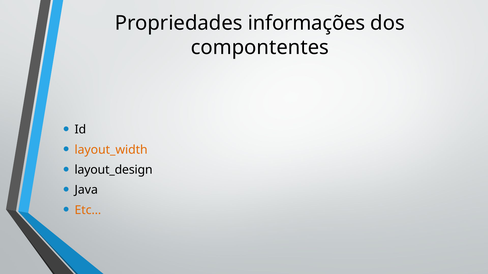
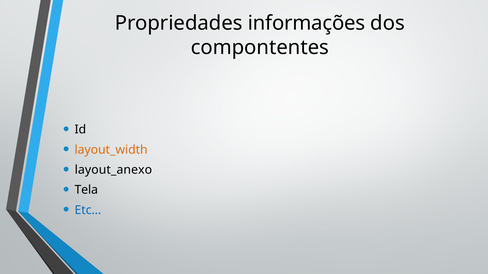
layout_design: layout_design -> layout_anexo
Java: Java -> Tela
Etc… colour: orange -> blue
